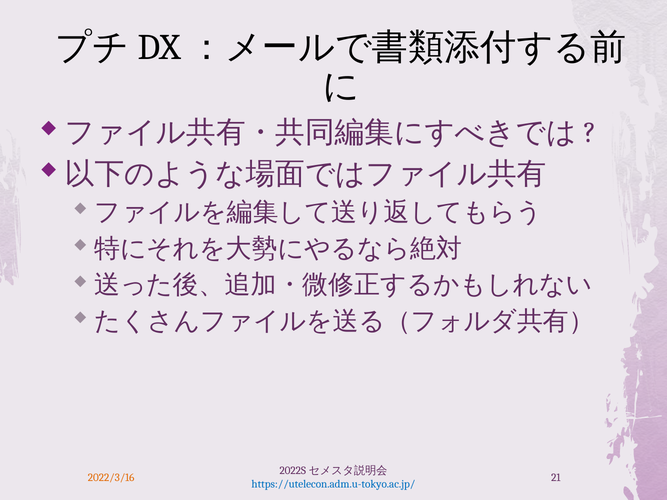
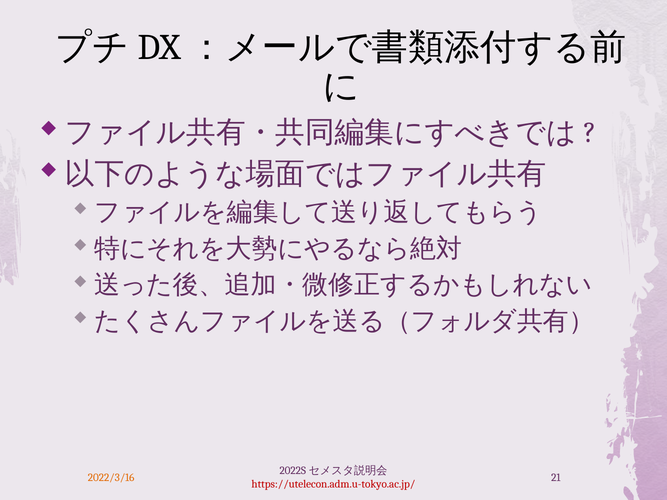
https://utelecon.adm.u-tokyo.ac.jp/ colour: blue -> red
